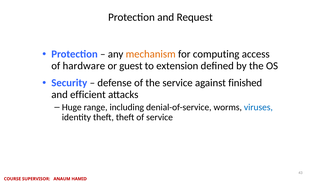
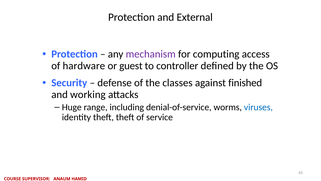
Request: Request -> External
mechanism colour: orange -> purple
extension: extension -> controller
the service: service -> classes
efficient: efficient -> working
